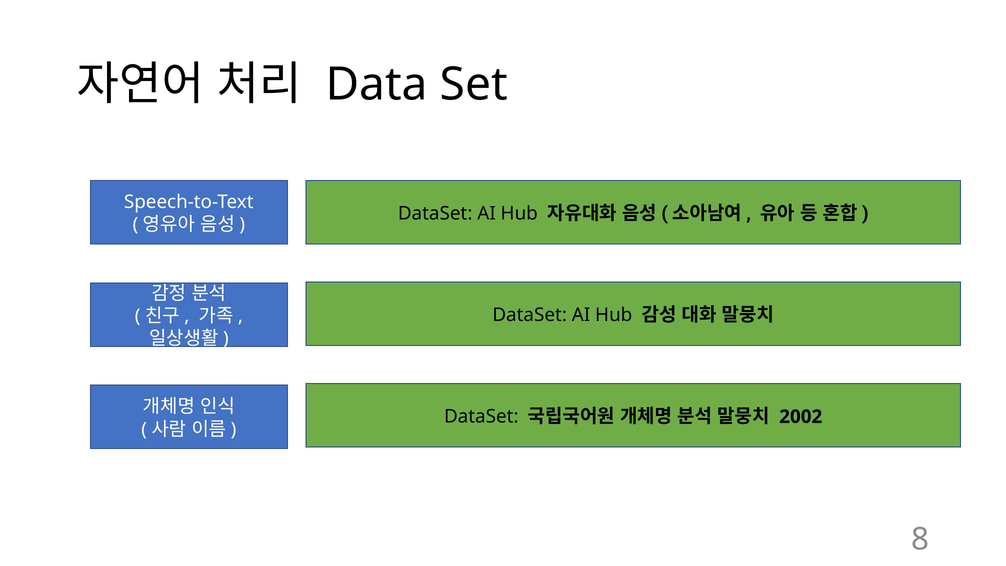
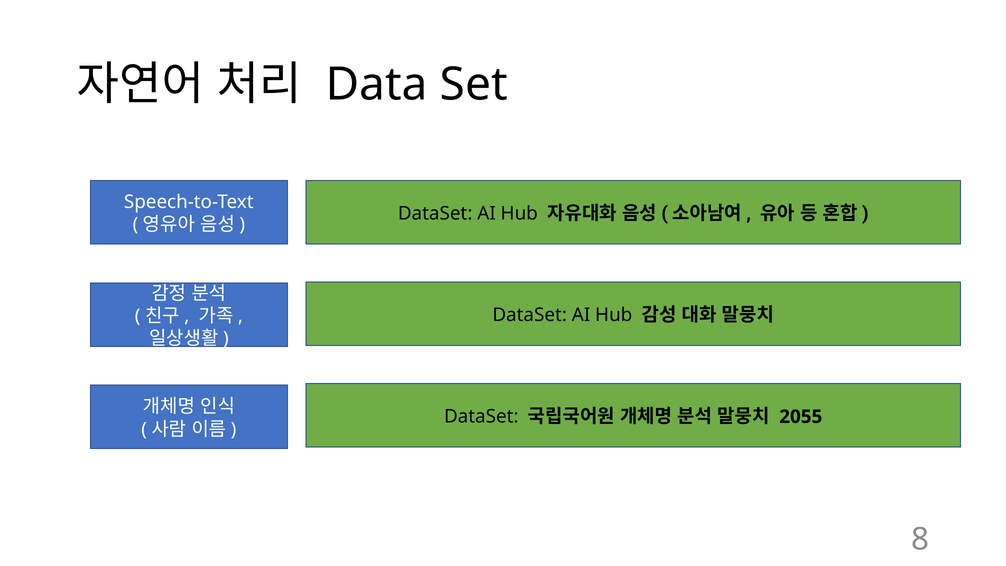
2002: 2002 -> 2055
